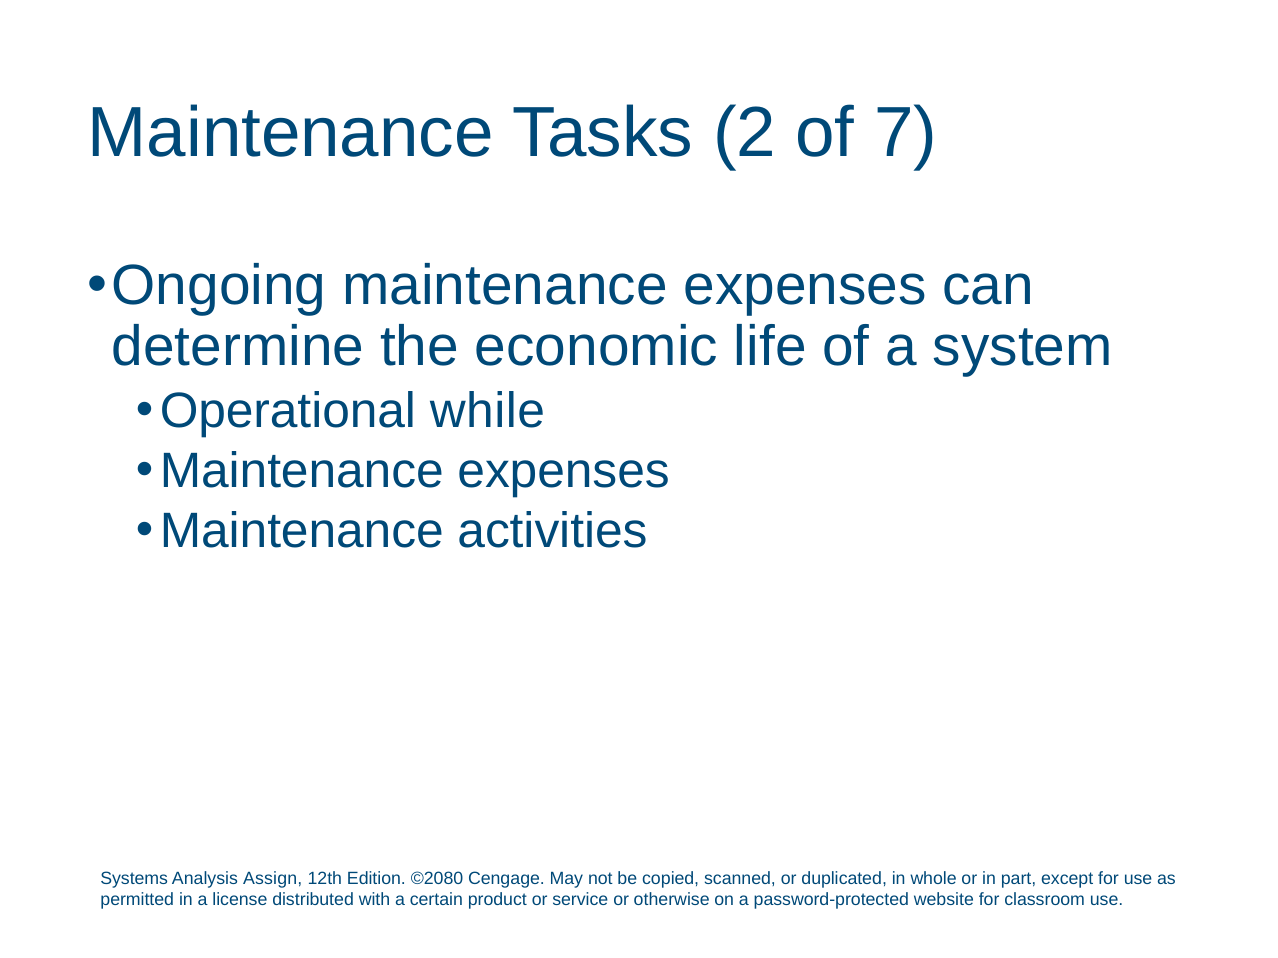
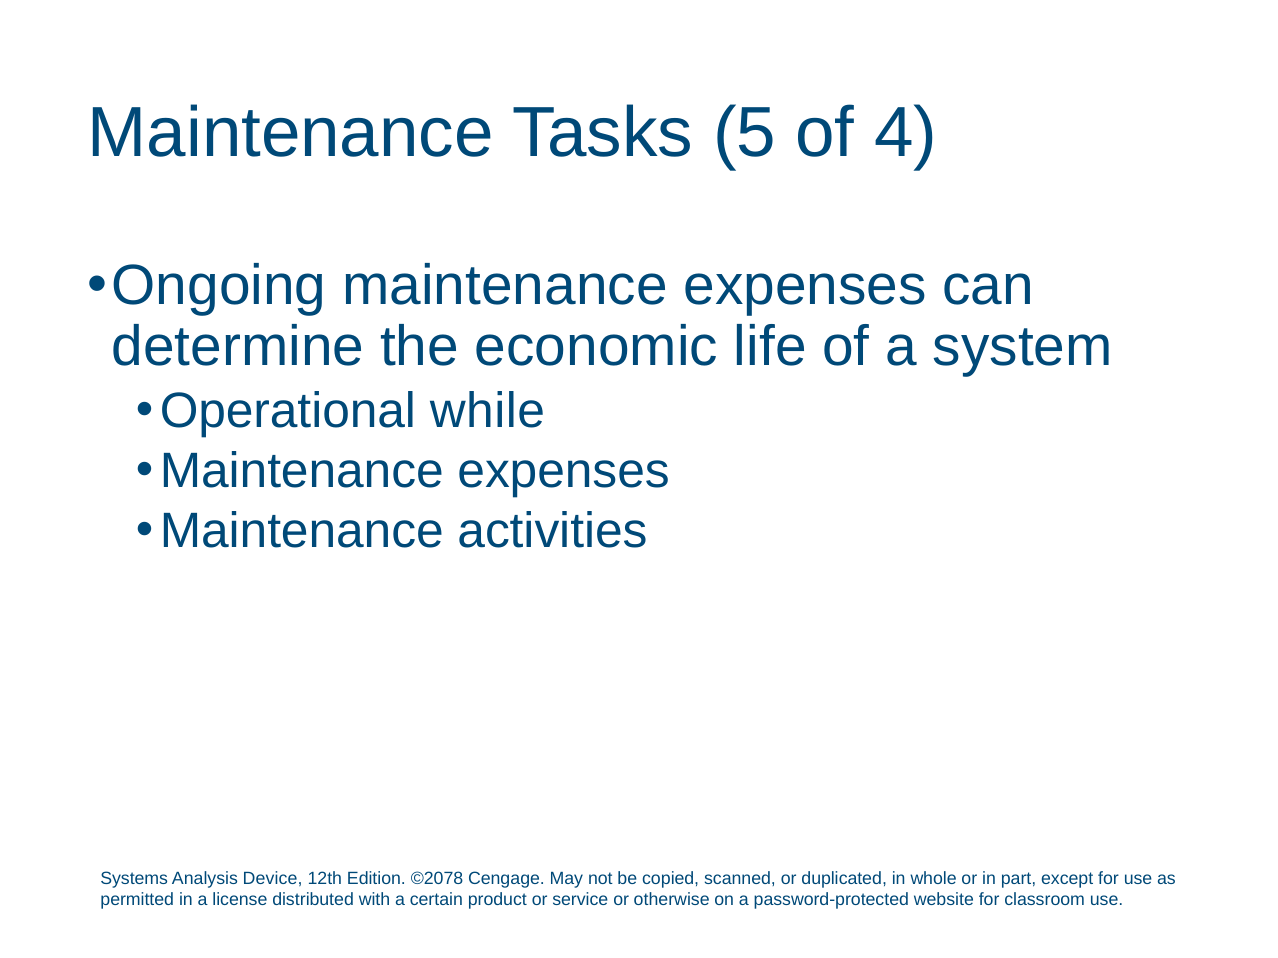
2: 2 -> 5
7: 7 -> 4
Assign: Assign -> Device
©2080: ©2080 -> ©2078
